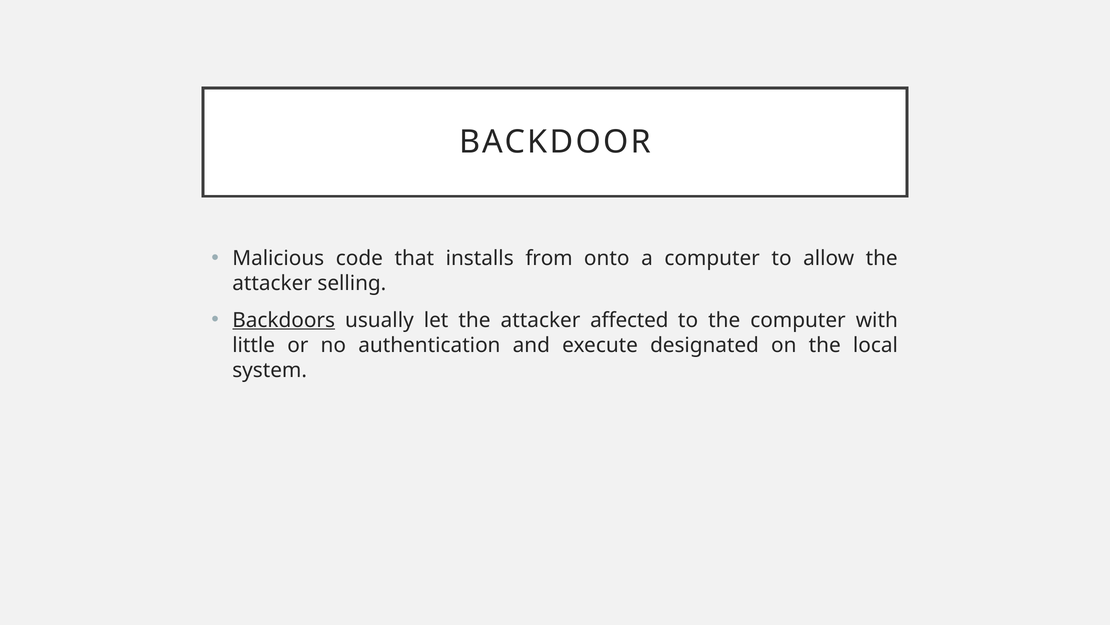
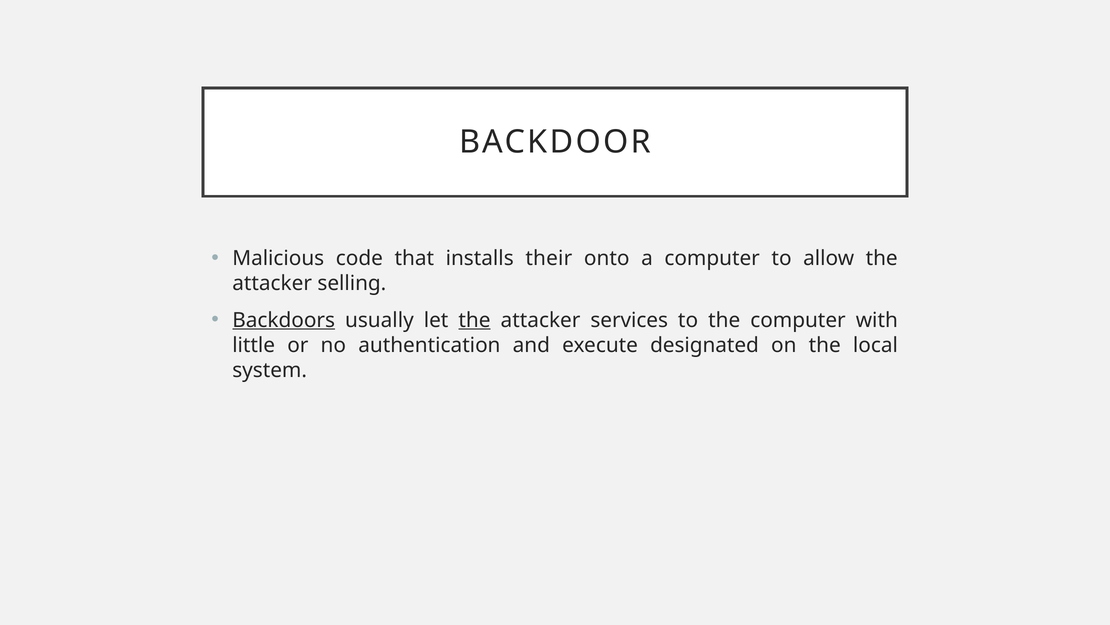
from: from -> their
the at (475, 320) underline: none -> present
affected: affected -> services
